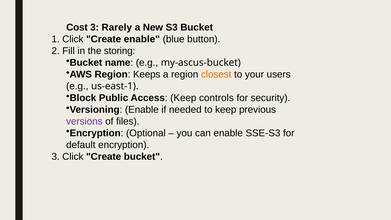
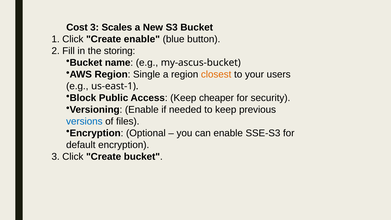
Rarely: Rarely -> Scales
Keeps: Keeps -> Single
controls: controls -> cheaper
versions colour: purple -> blue
